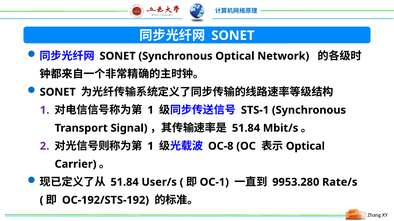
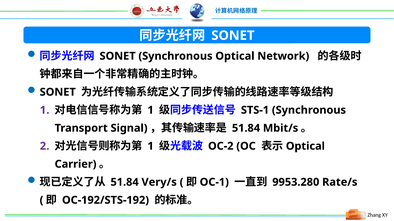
OC-8: OC-8 -> OC-2
User/s: User/s -> Very/s
